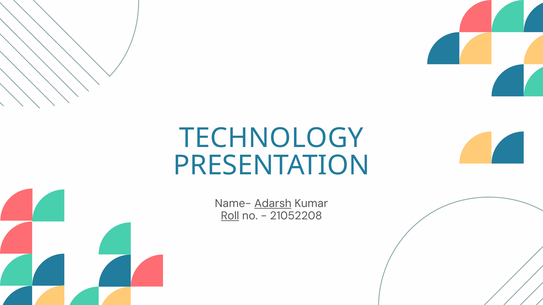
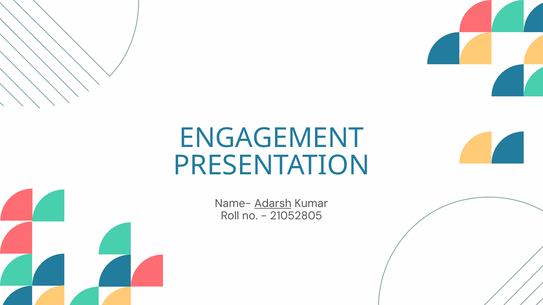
TECHNOLOGY: TECHNOLOGY -> ENGAGEMENT
Roll underline: present -> none
21052208: 21052208 -> 21052805
